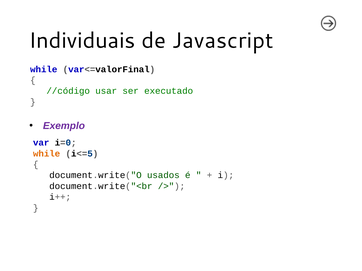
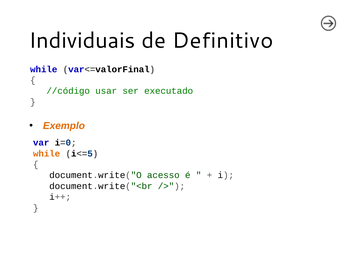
Javascript: Javascript -> Definitivo
Exemplo colour: purple -> orange
usados: usados -> acesso
